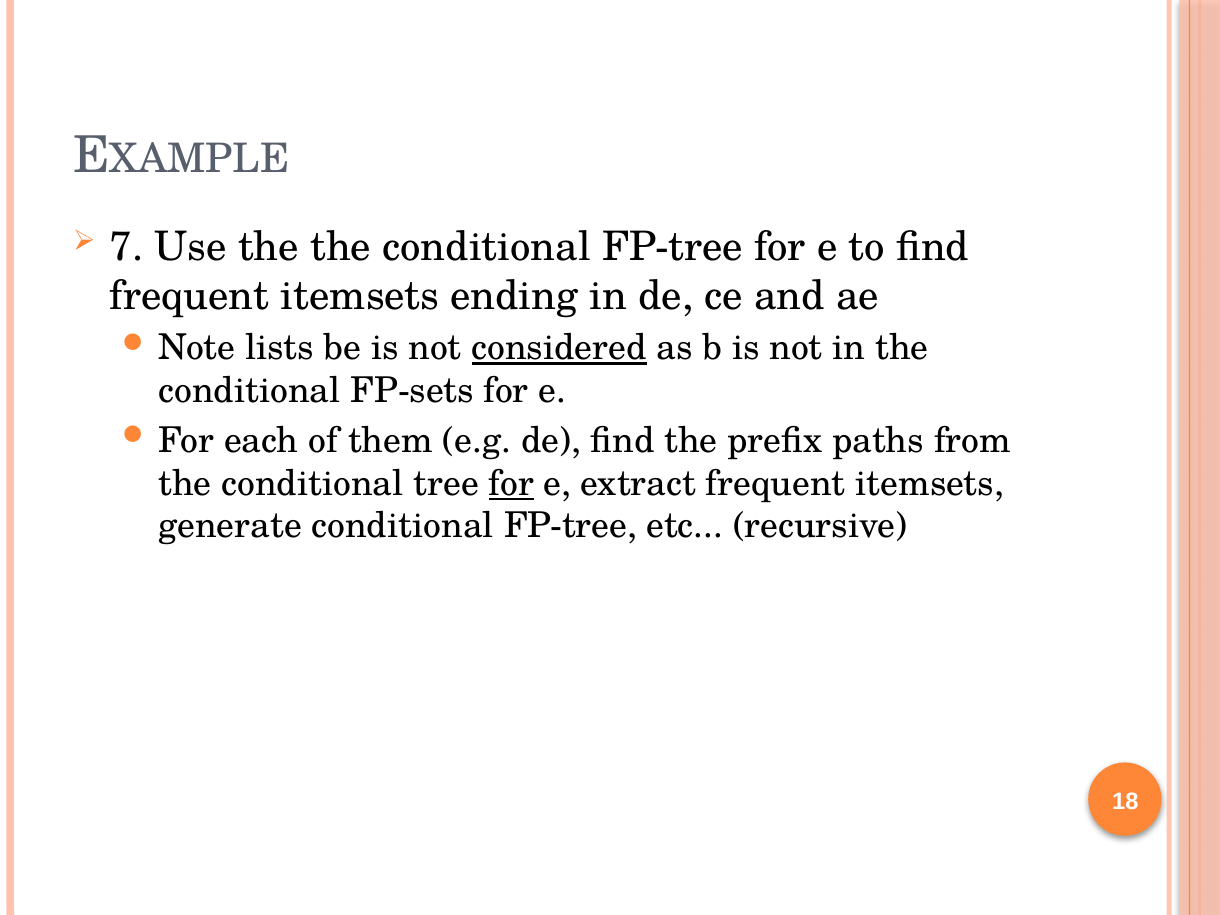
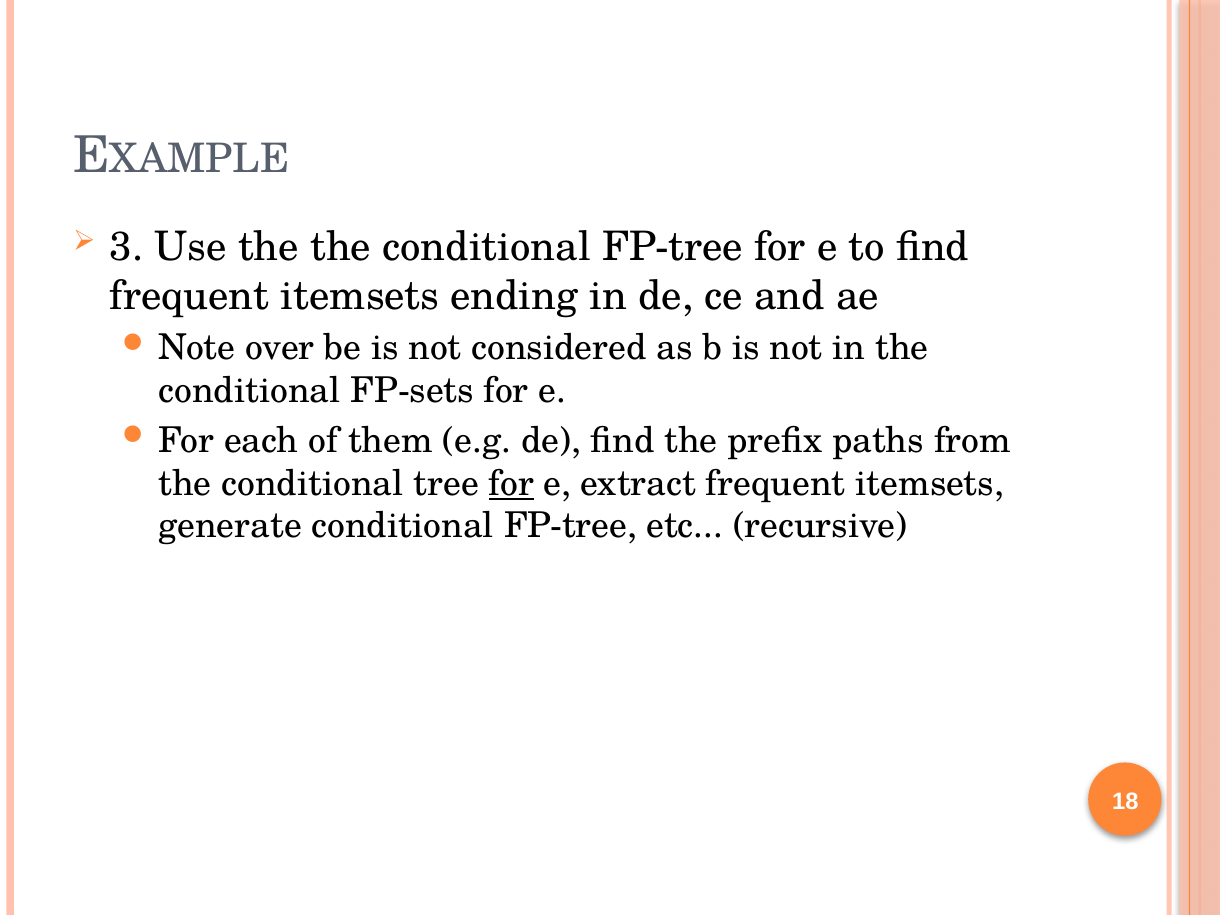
7: 7 -> 3
lists: lists -> over
considered underline: present -> none
